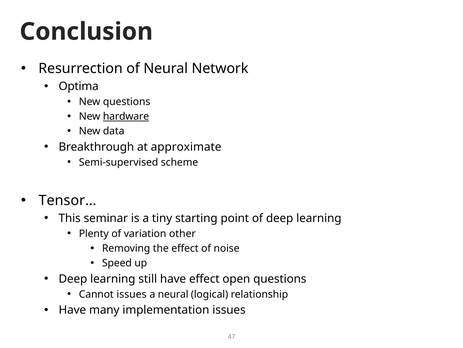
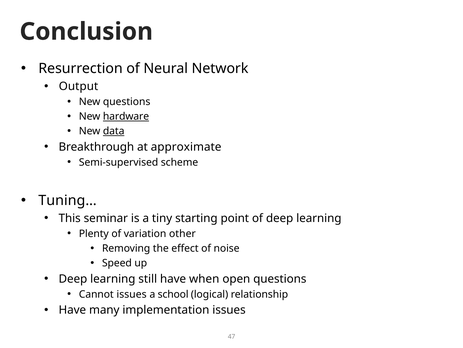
Optima: Optima -> Output
data underline: none -> present
Tensor…: Tensor… -> Tuning…
have effect: effect -> when
a neural: neural -> school
